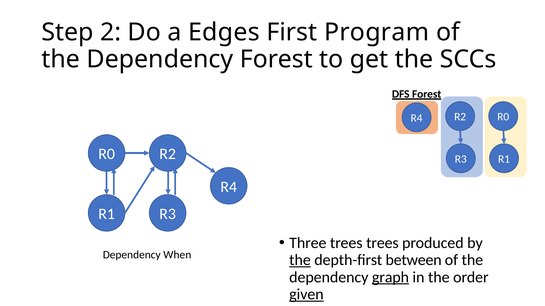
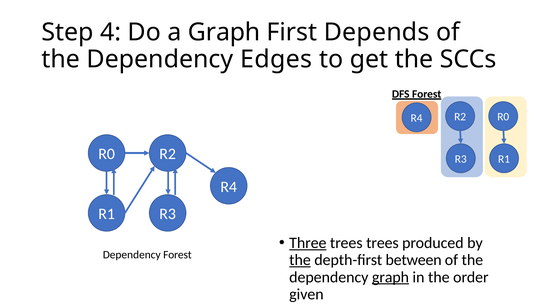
2: 2 -> 4
a Edges: Edges -> Graph
Program: Program -> Depends
Dependency Forest: Forest -> Edges
Three underline: none -> present
Dependency When: When -> Forest
given underline: present -> none
